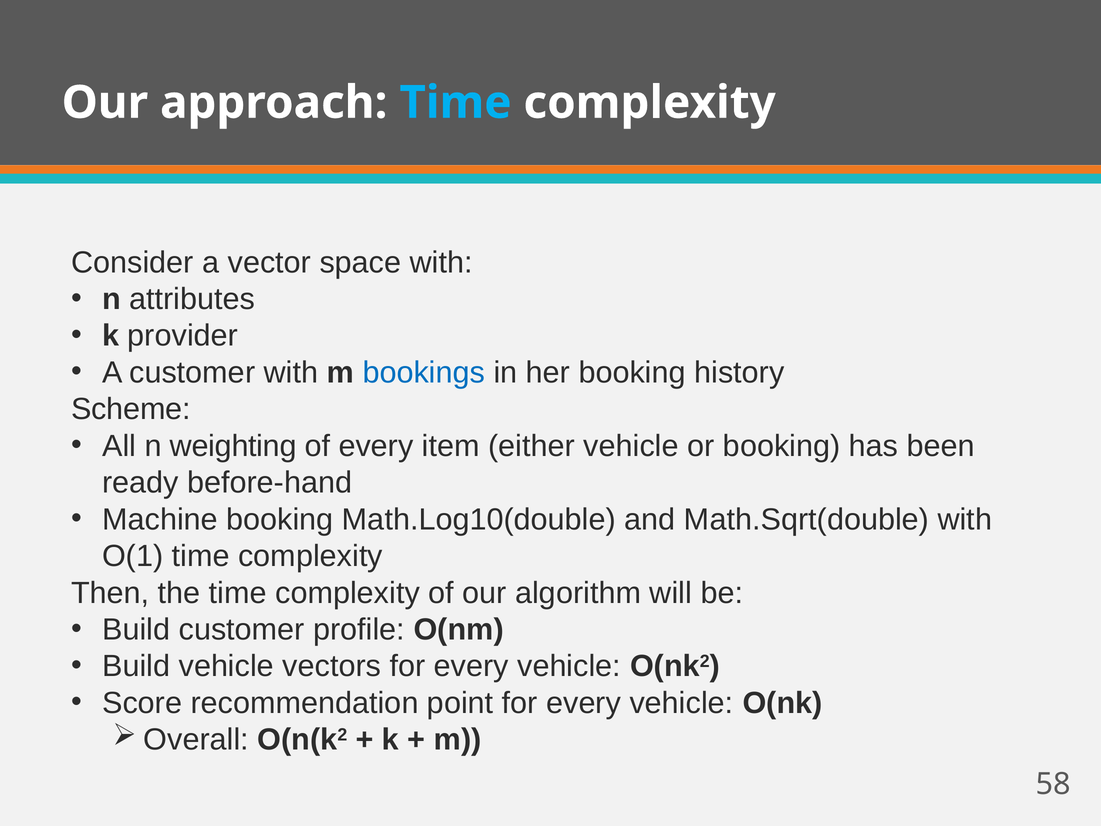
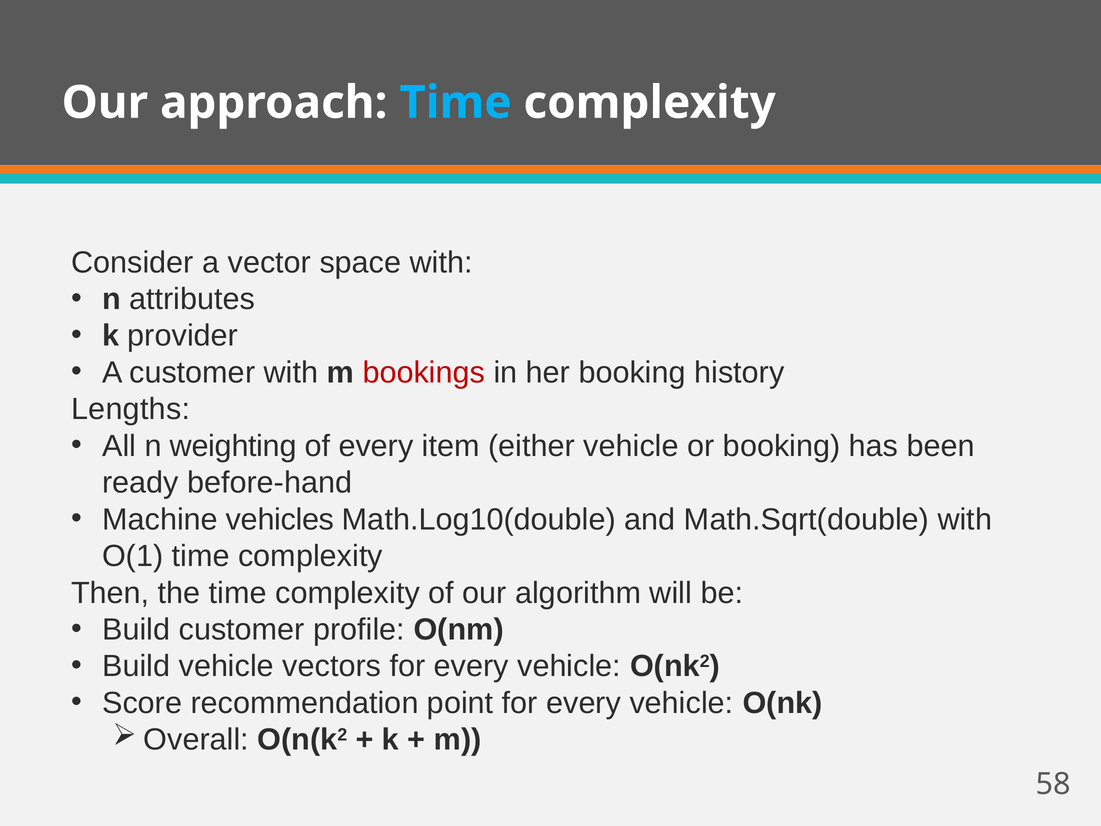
bookings colour: blue -> red
Scheme: Scheme -> Lengths
Machine booking: booking -> vehicles
